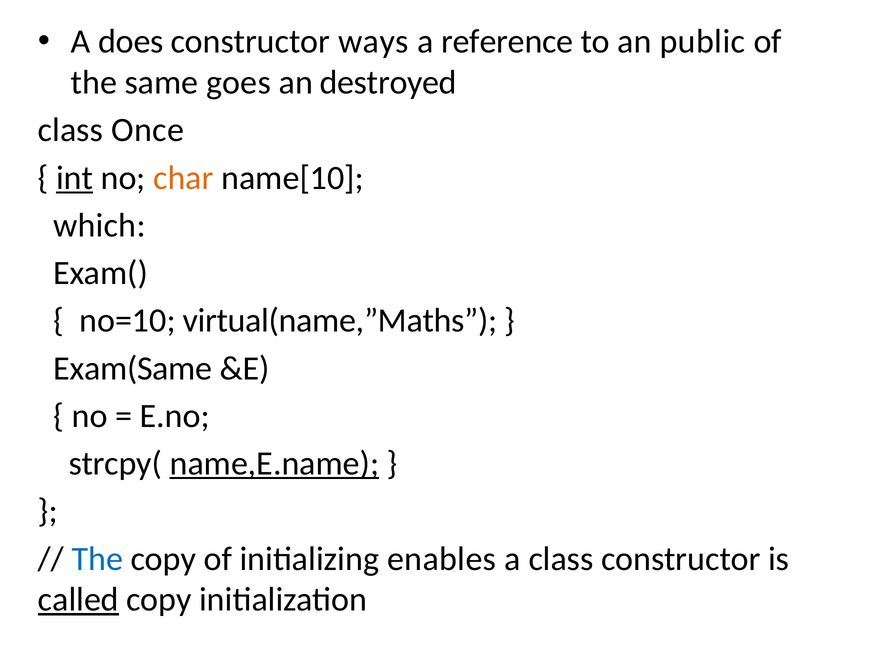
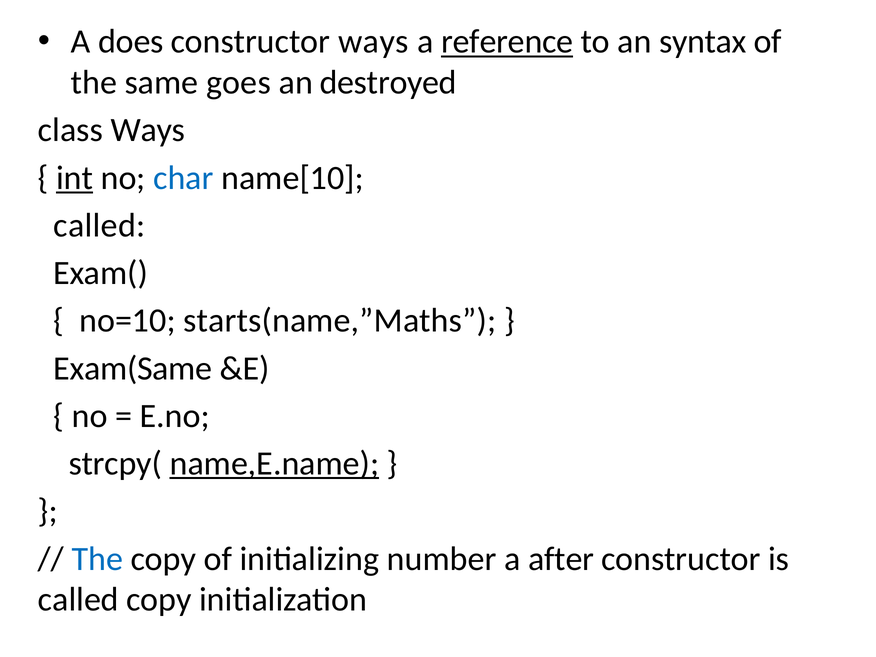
reference underline: none -> present
public: public -> syntax
class Once: Once -> Ways
char colour: orange -> blue
which at (99, 225): which -> called
virtual(name,”Maths: virtual(name,”Maths -> starts(name,”Maths
enables: enables -> number
a class: class -> after
called at (78, 600) underline: present -> none
